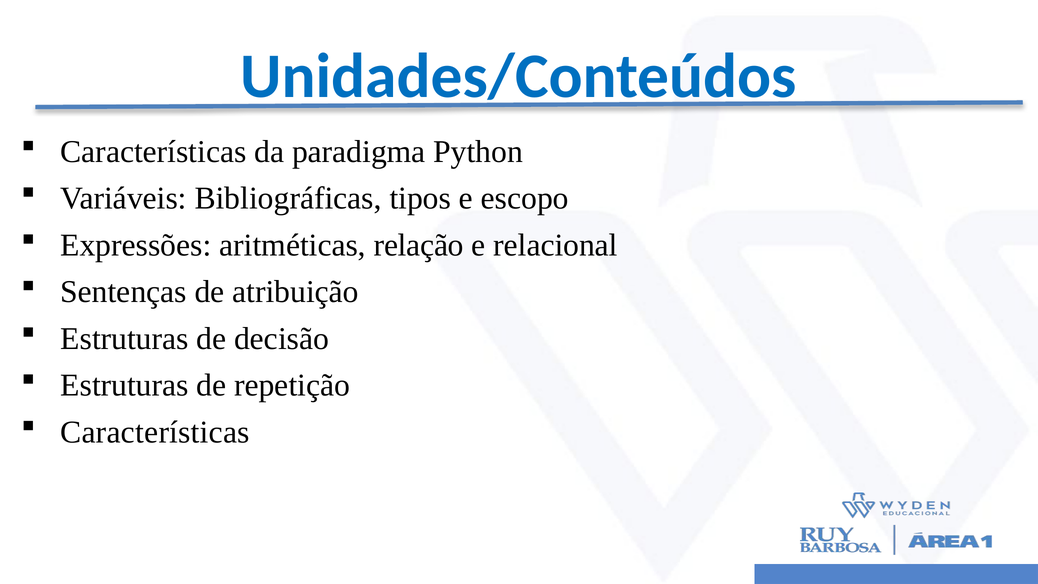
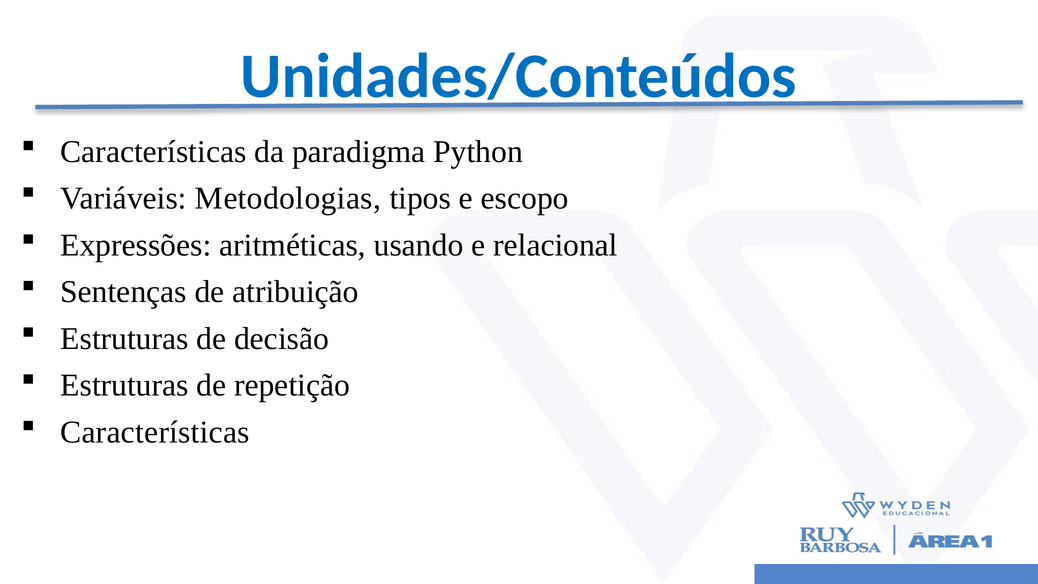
Bibliográficas: Bibliográficas -> Metodologias
relação: relação -> usando
